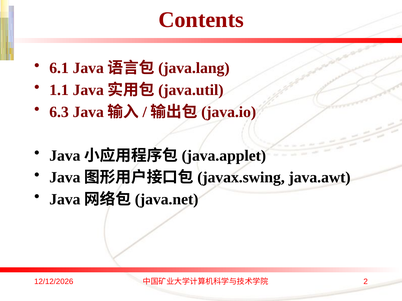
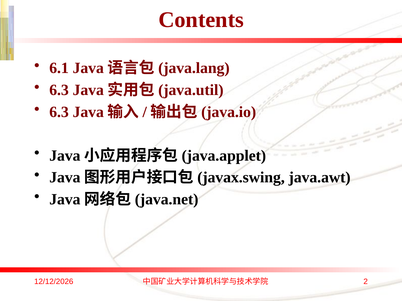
1.1 at (59, 90): 1.1 -> 6.3
